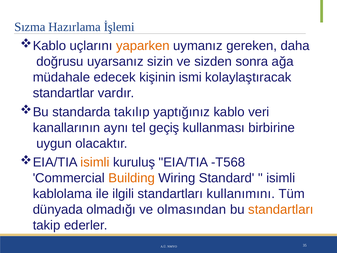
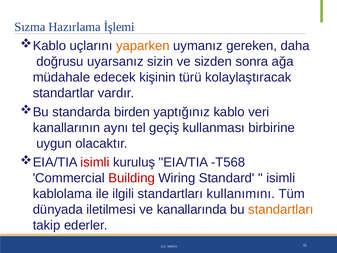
ismi: ismi -> türü
takılıp: takılıp -> birden
isimli at (95, 162) colour: orange -> red
Building colour: orange -> red
olmadığı: olmadığı -> iletilmesi
olmasından: olmasından -> kanallarında
